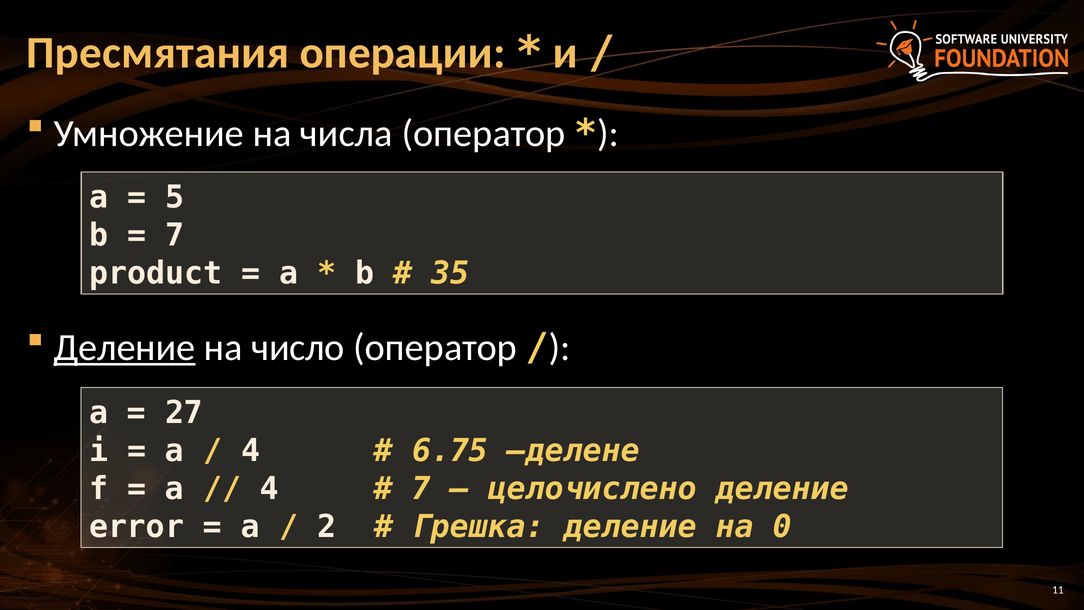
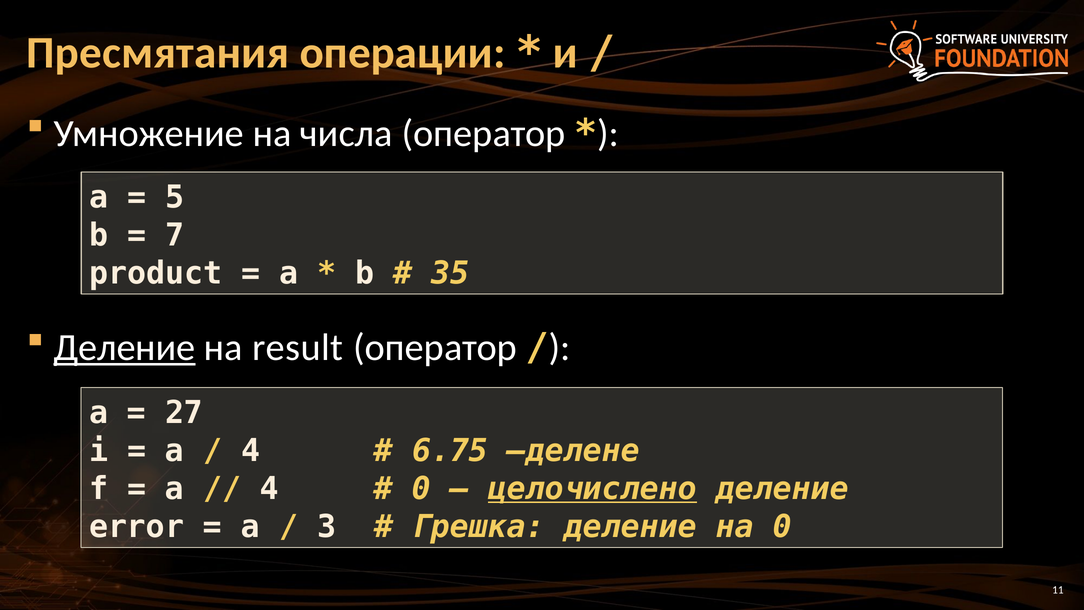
число: число -> result
7 at (421, 489): 7 -> 0
целочислено underline: none -> present
2: 2 -> 3
